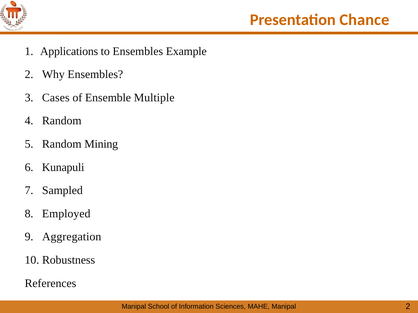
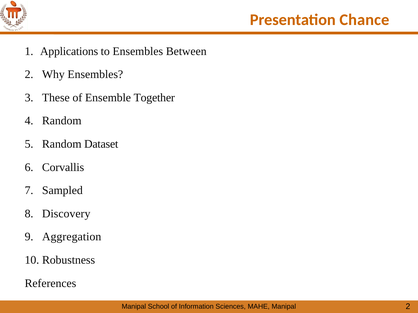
Example: Example -> Between
Cases: Cases -> These
Multiple: Multiple -> Together
Mining: Mining -> Dataset
Kunapuli: Kunapuli -> Corvallis
Employed: Employed -> Discovery
